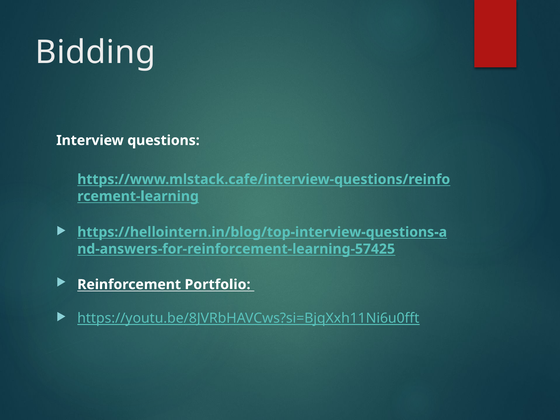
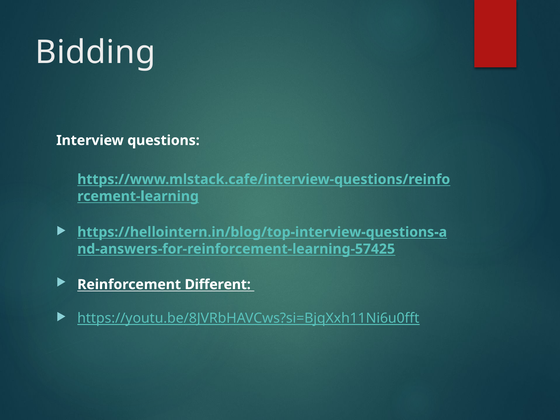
Portfolio: Portfolio -> Different
